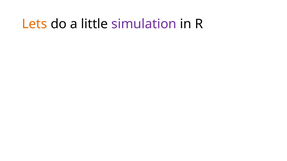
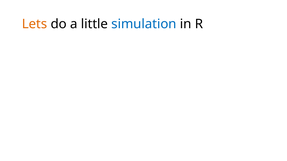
simulation colour: purple -> blue
